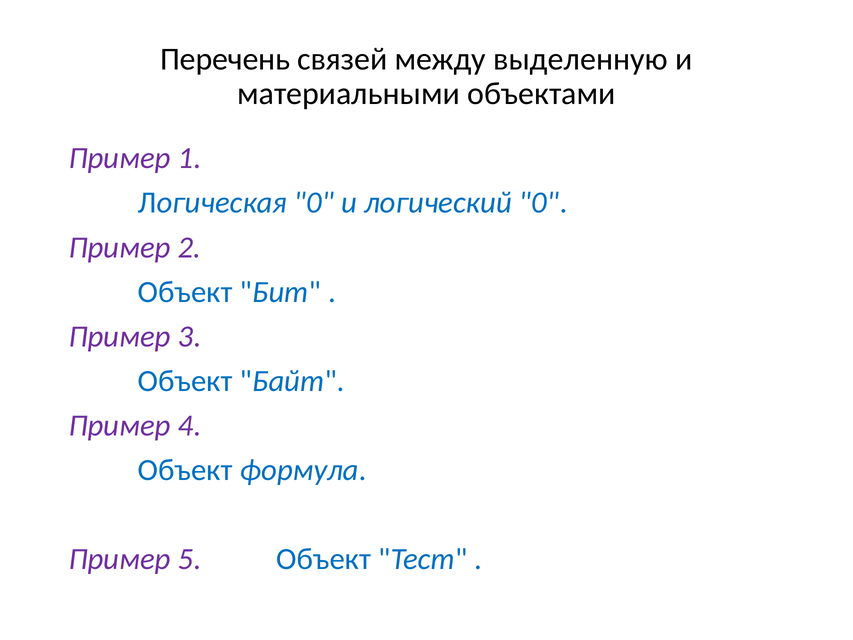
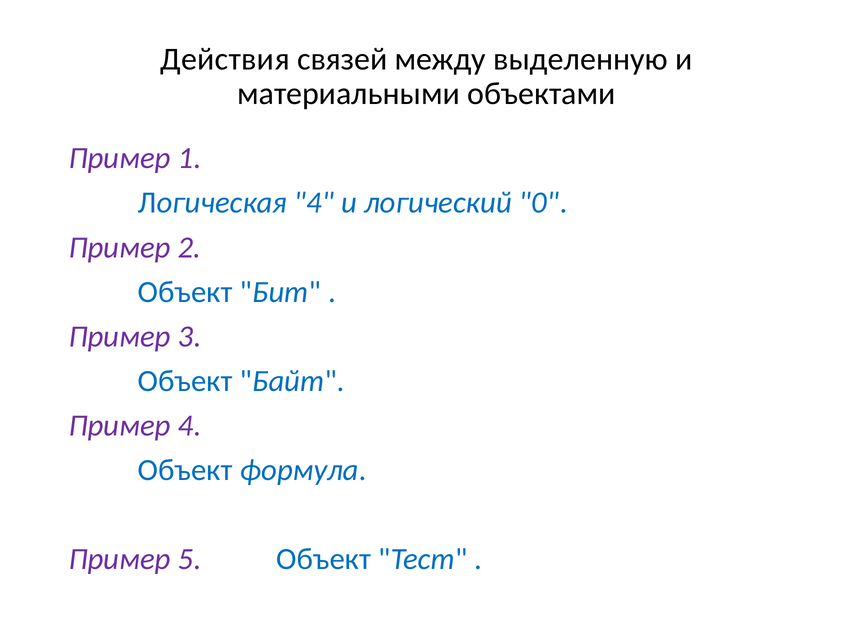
Перечень: Перечень -> Действия
Логическая 0: 0 -> 4
